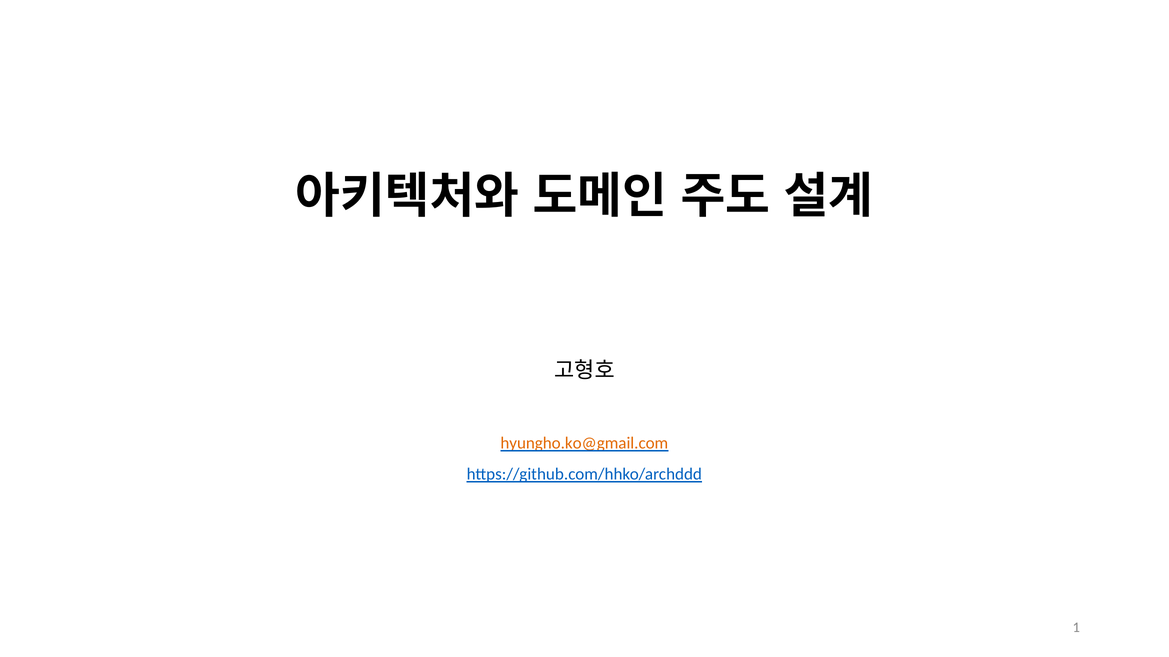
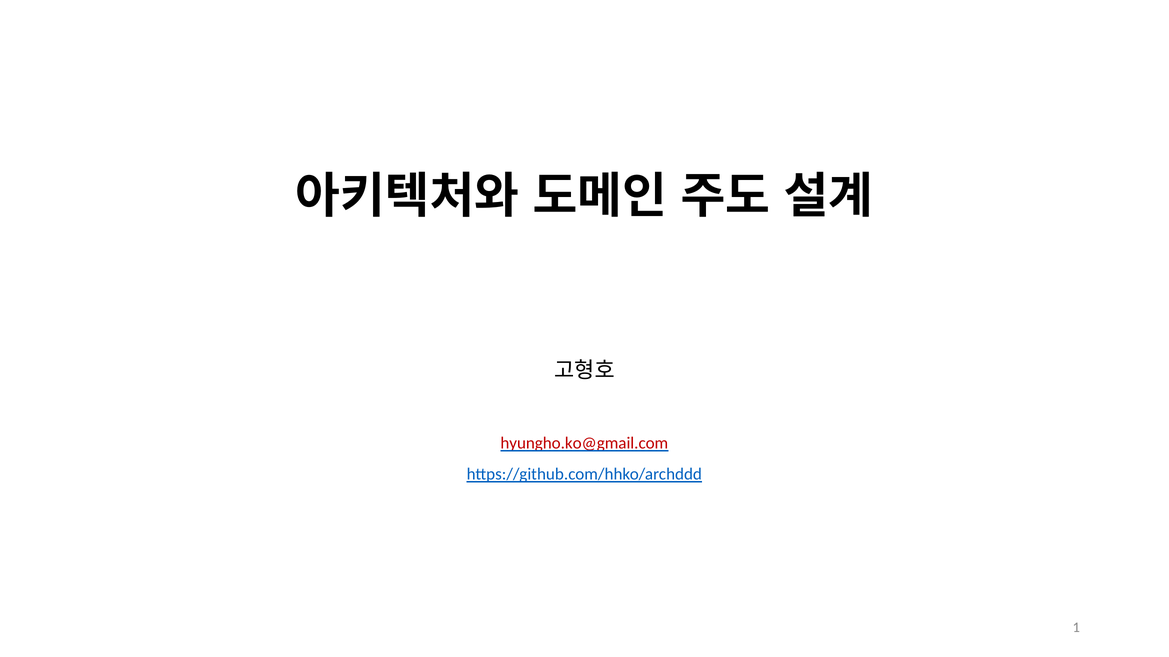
hyungho.ko@gmail.com colour: orange -> red
